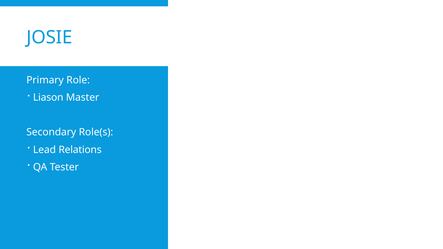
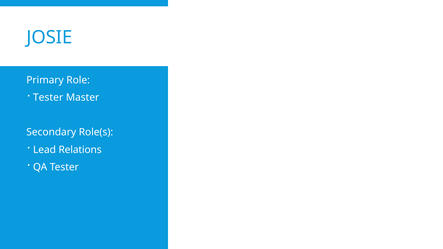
Liason at (48, 98): Liason -> Tester
